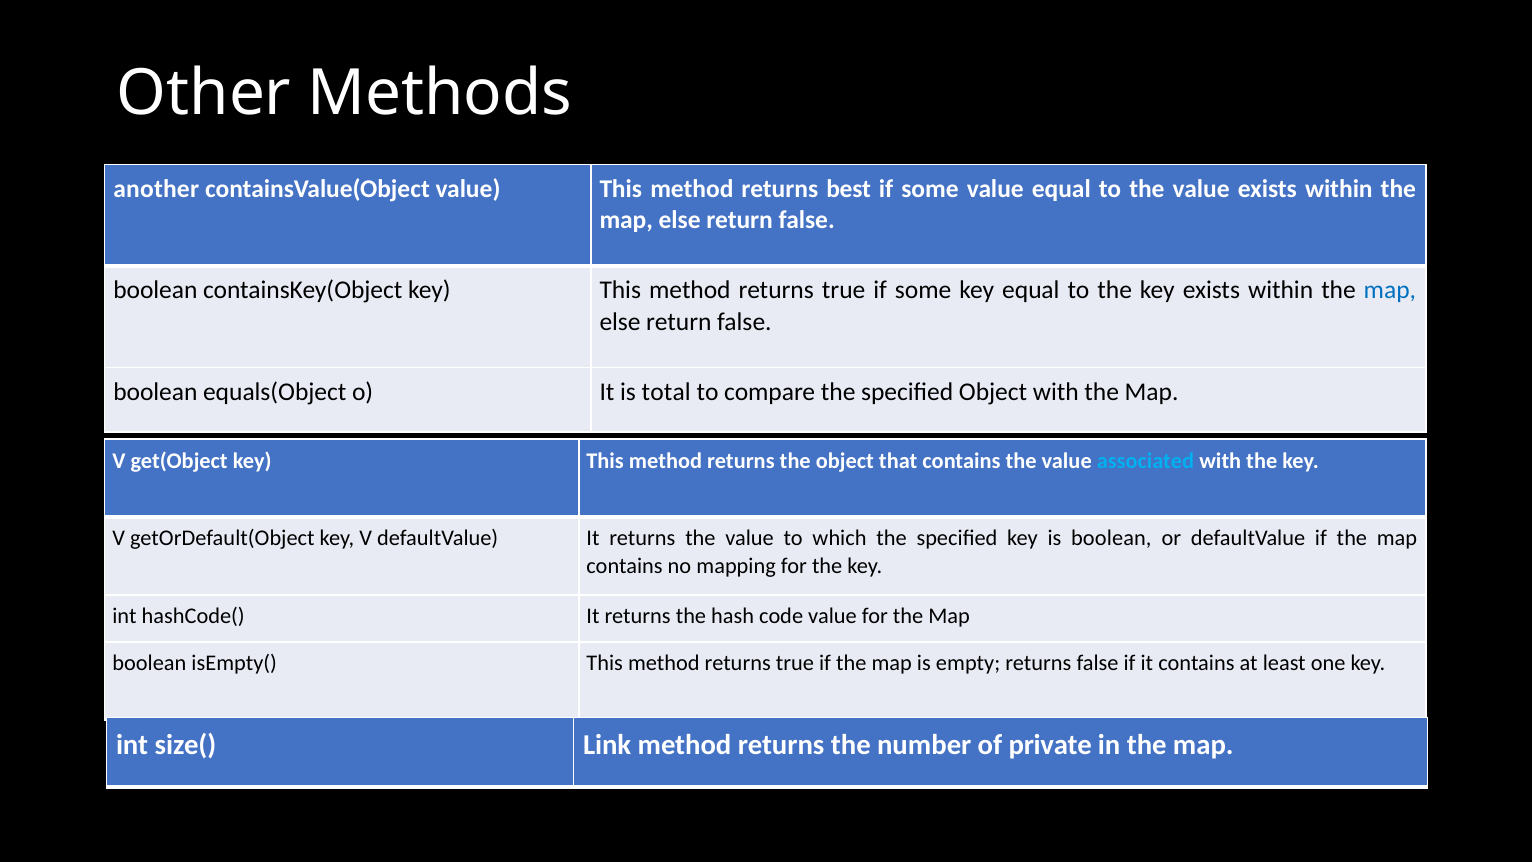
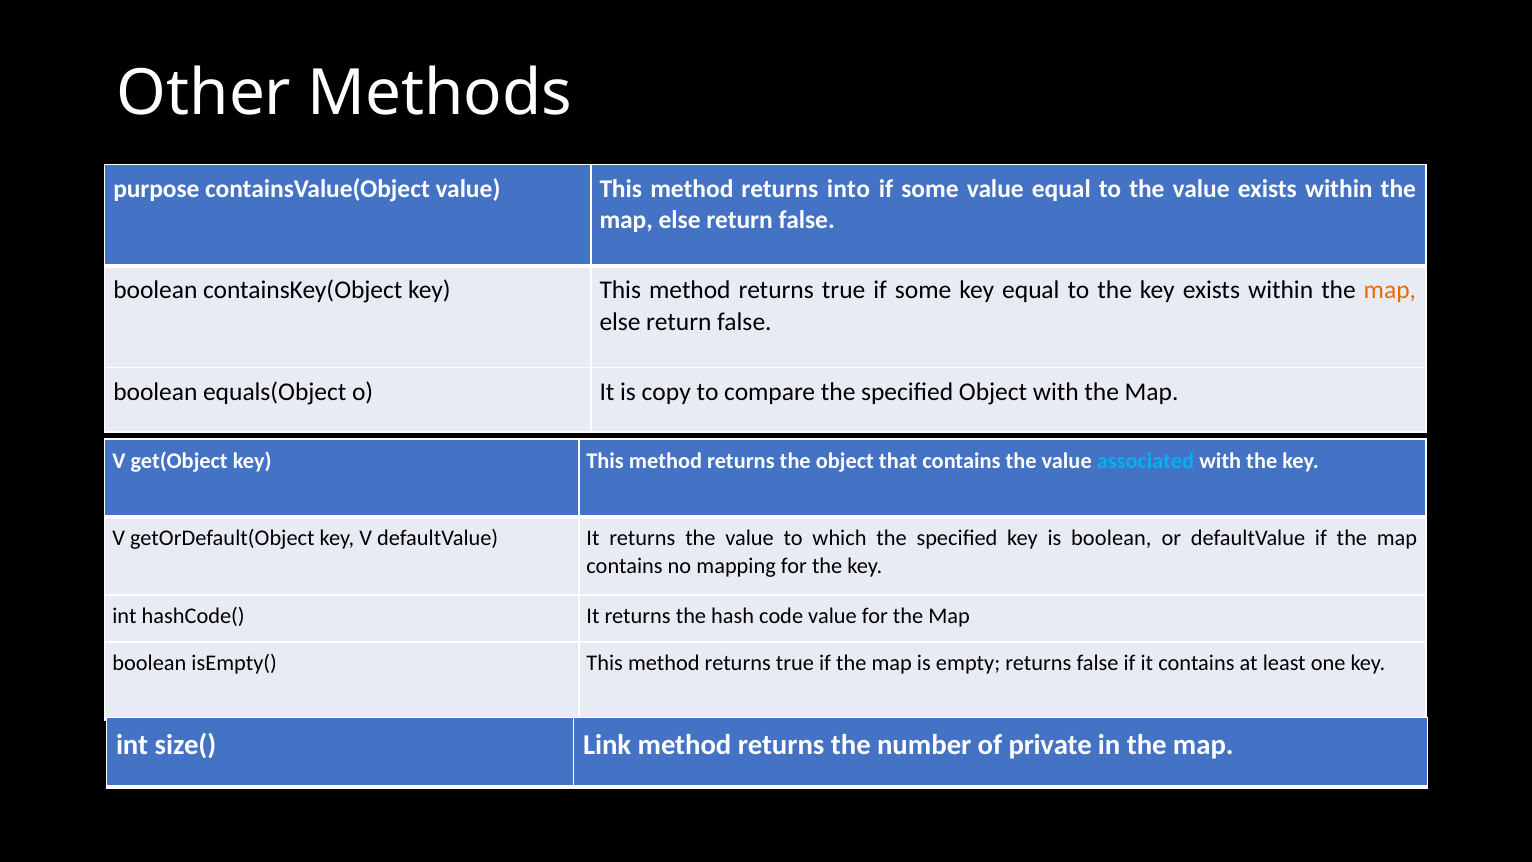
another: another -> purpose
best: best -> into
map at (1390, 290) colour: blue -> orange
total: total -> copy
